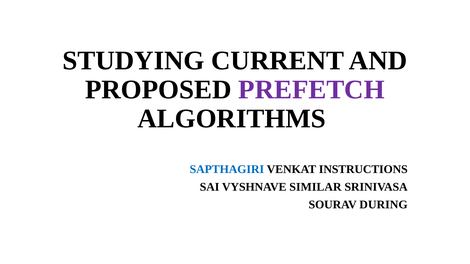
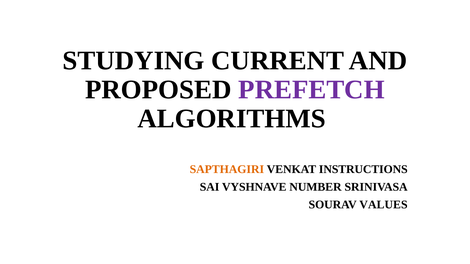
SAPTHAGIRI colour: blue -> orange
SIMILAR: SIMILAR -> NUMBER
DURING: DURING -> VALUES
